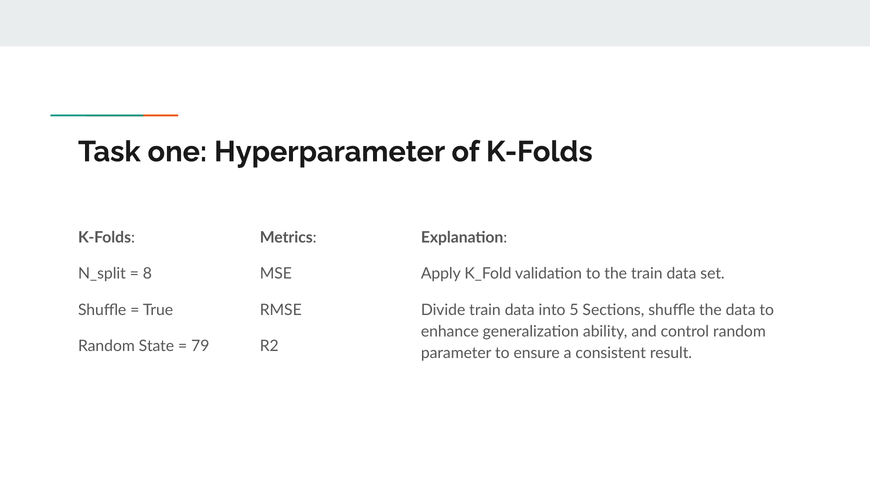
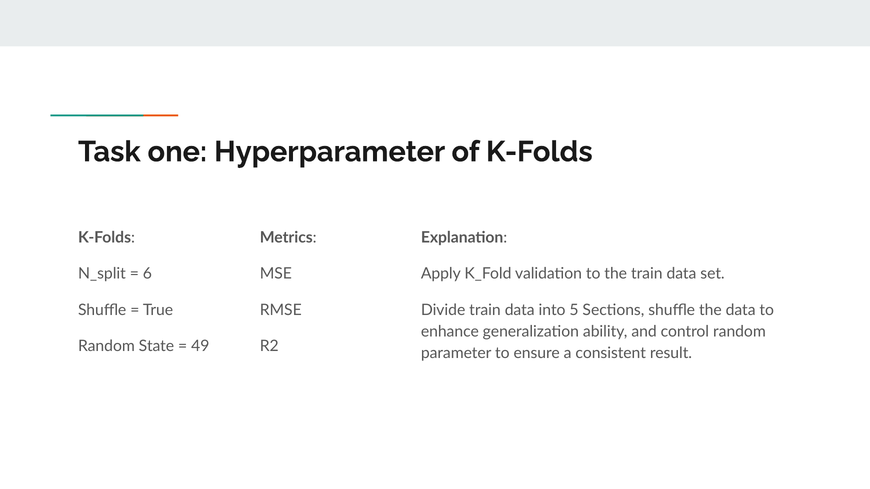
8: 8 -> 6
79: 79 -> 49
